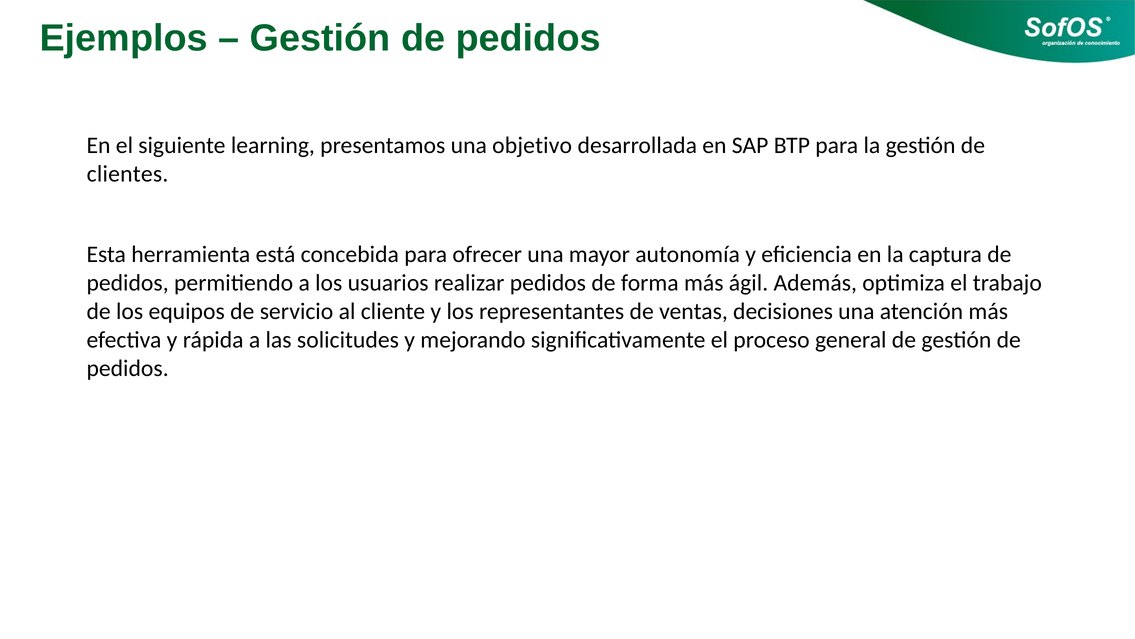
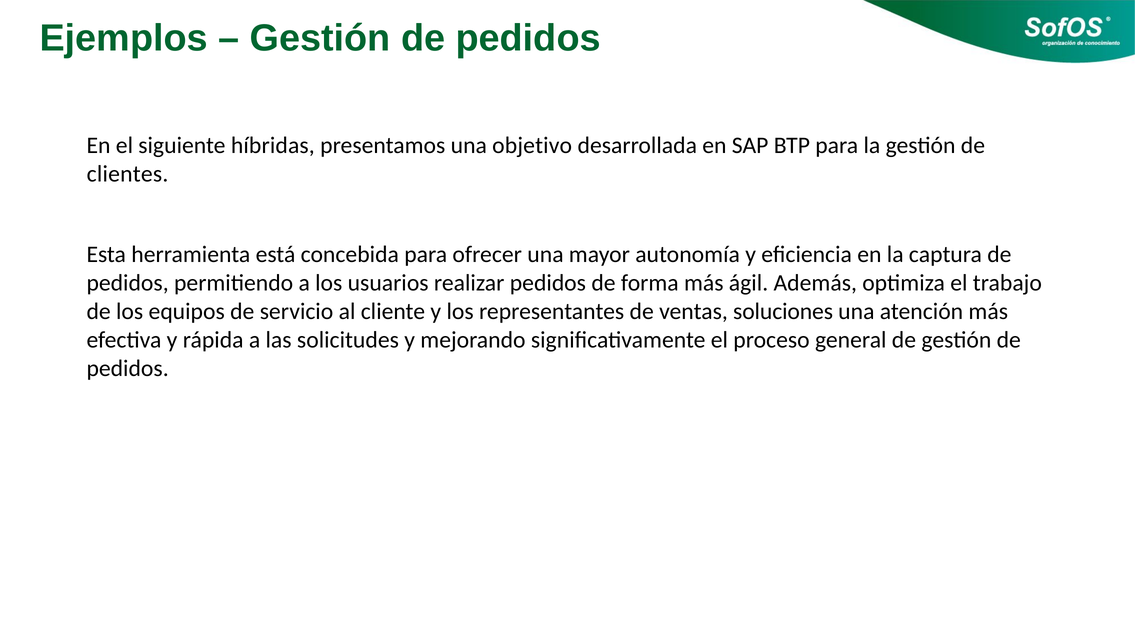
learning: learning -> híbridas
decisiones: decisiones -> soluciones
